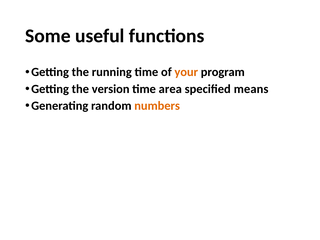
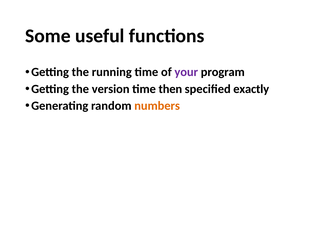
your colour: orange -> purple
area: area -> then
means: means -> exactly
